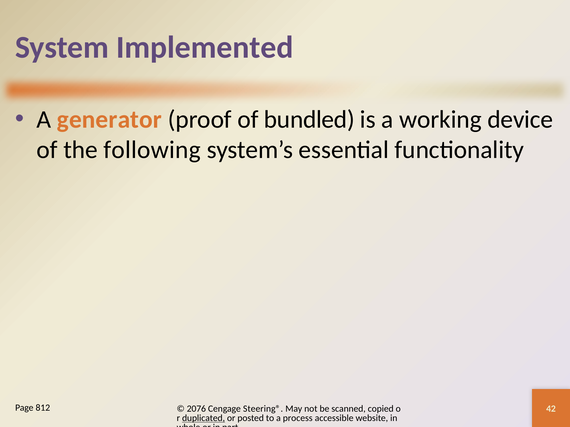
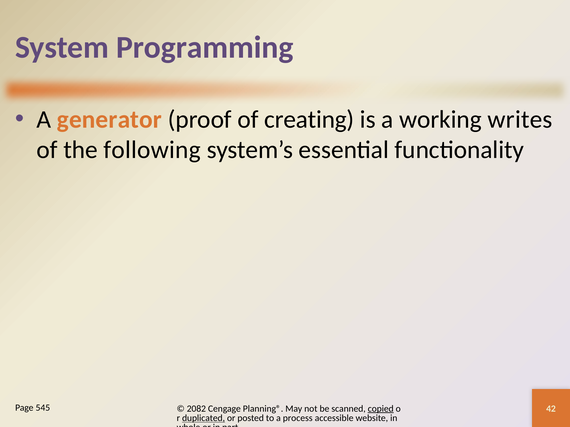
Implemented: Implemented -> Programming
bundled: bundled -> creating
device: device -> writes
812: 812 -> 545
2076: 2076 -> 2082
Steering®: Steering® -> Planning®
copied underline: none -> present
